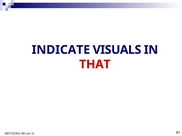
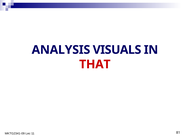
INDICATE: INDICATE -> ANALYSIS
